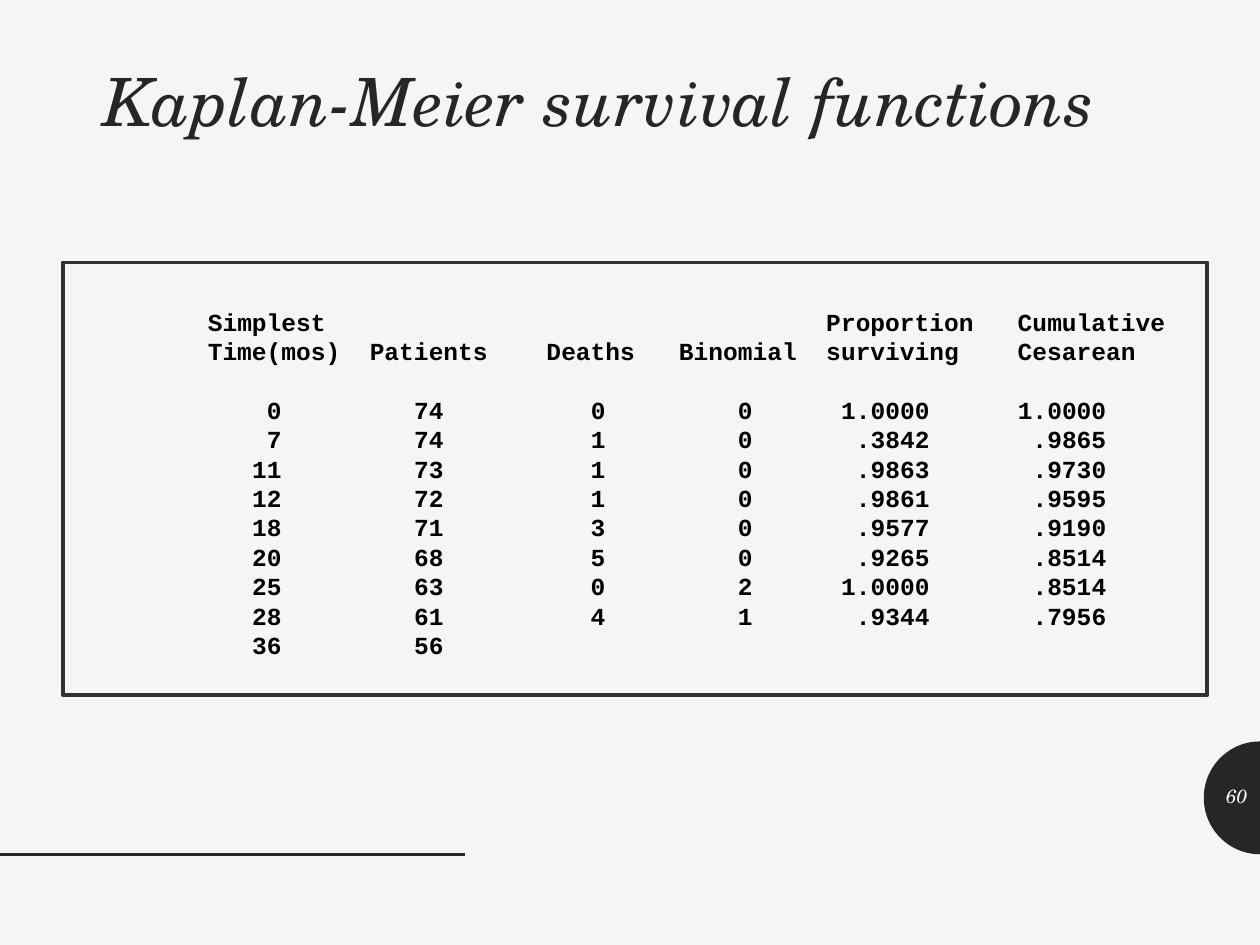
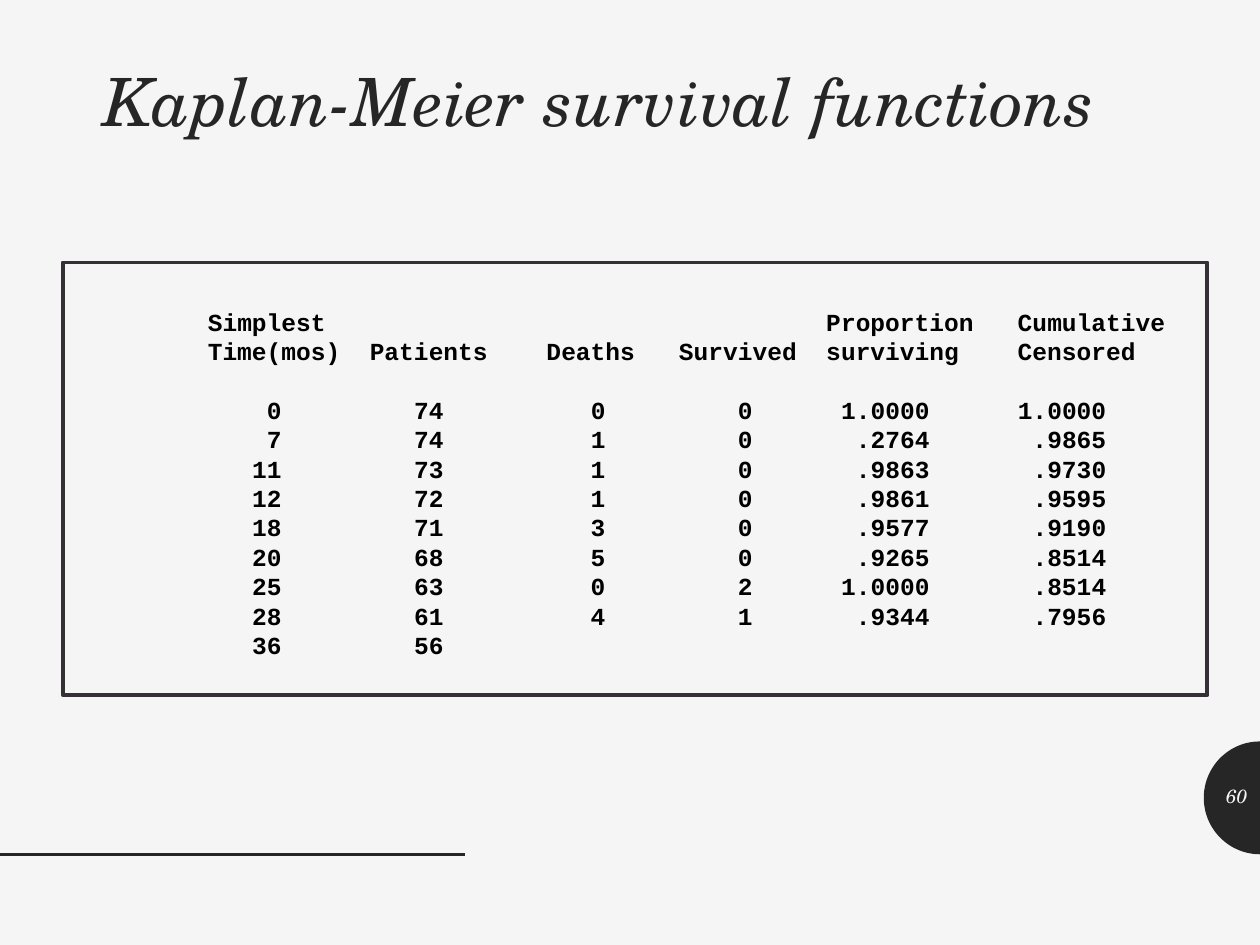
Binomial: Binomial -> Survived
Cesarean: Cesarean -> Censored
.3842: .3842 -> .2764
